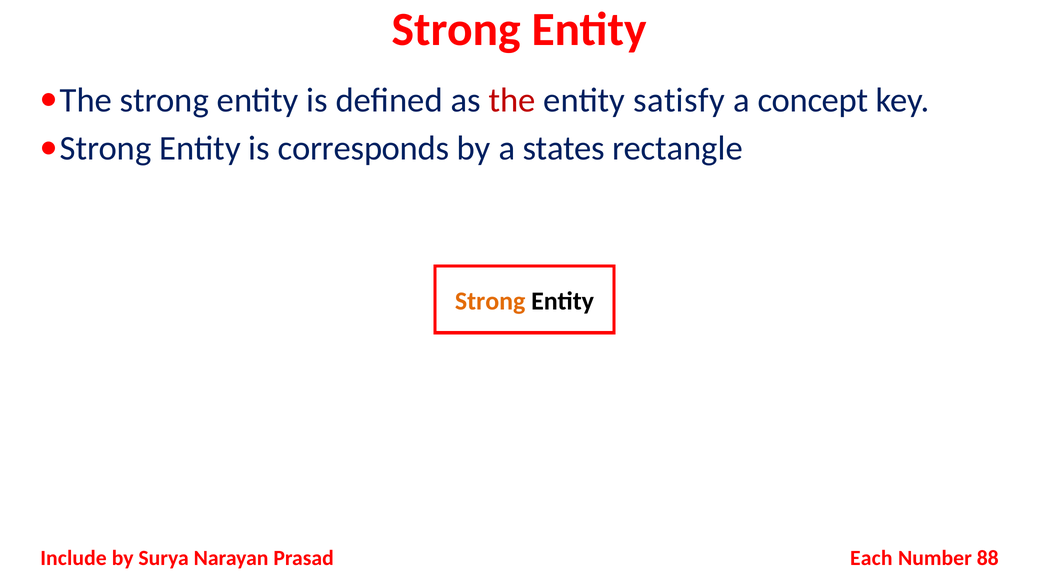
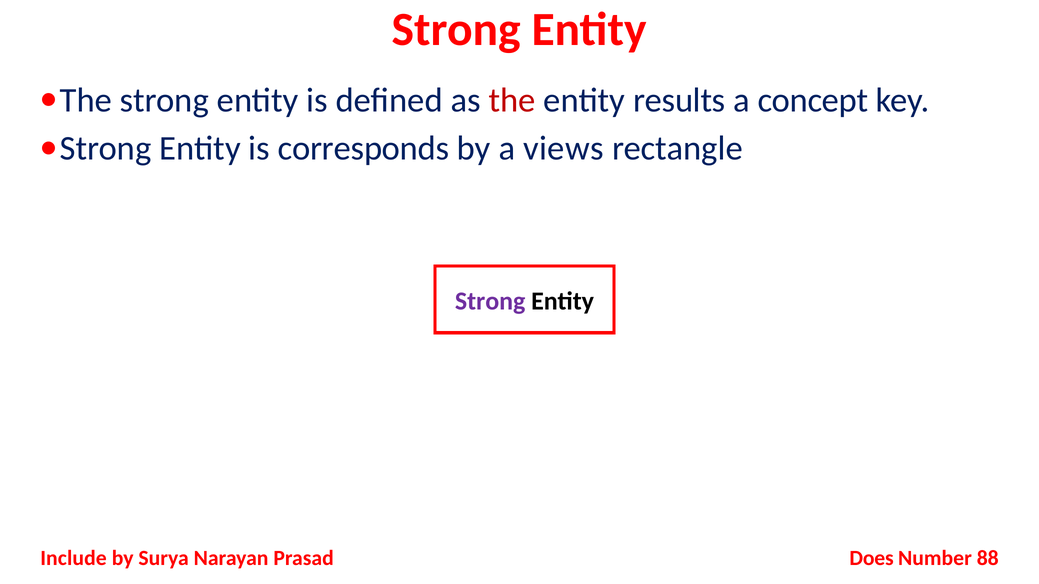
satisfy: satisfy -> results
states: states -> views
Strong at (490, 301) colour: orange -> purple
Each: Each -> Does
